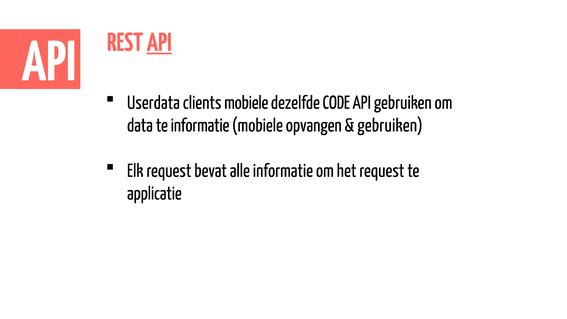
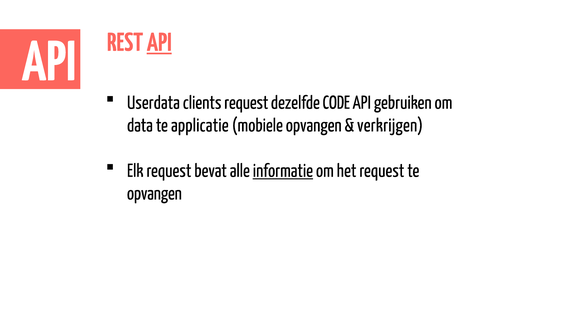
clients mobiele: mobiele -> request
te informatie: informatie -> applicatie
gebruiken at (390, 125): gebruiken -> verkrijgen
informatie at (283, 171) underline: none -> present
applicatie at (154, 193): applicatie -> opvangen
